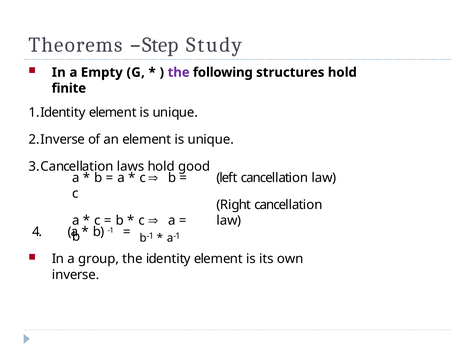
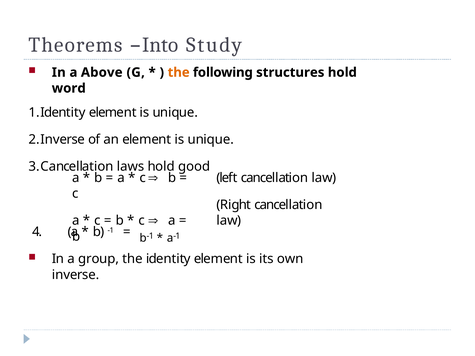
Step: Step -> Into
Empty: Empty -> Above
the at (179, 72) colour: purple -> orange
finite: finite -> word
